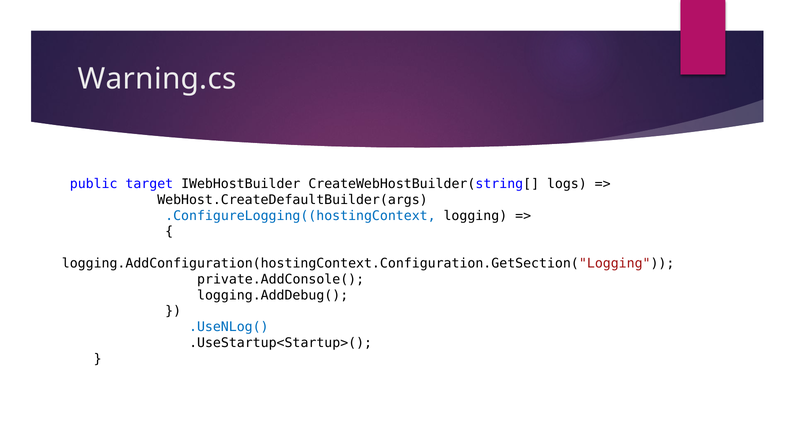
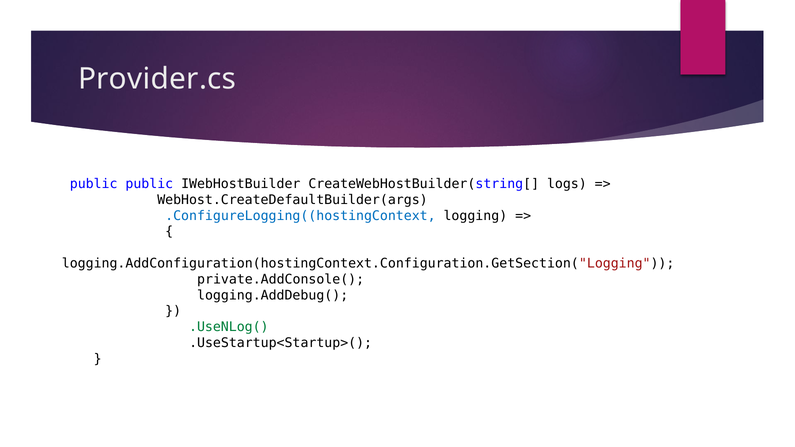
Warning.cs: Warning.cs -> Provider.cs
public target: target -> public
.UseNLog( colour: blue -> green
